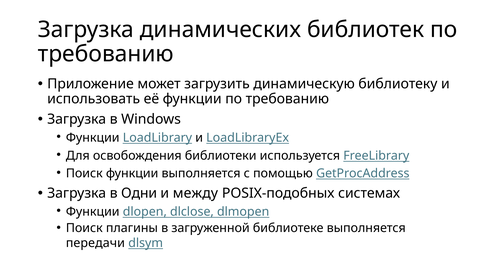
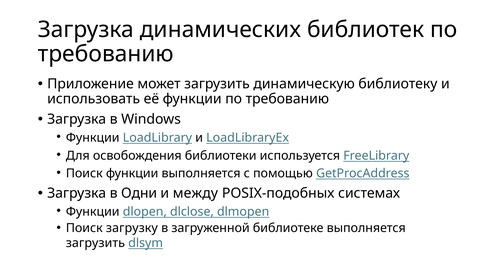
плагины: плагины -> загрузку
передачи at (95, 243): передачи -> загрузить
